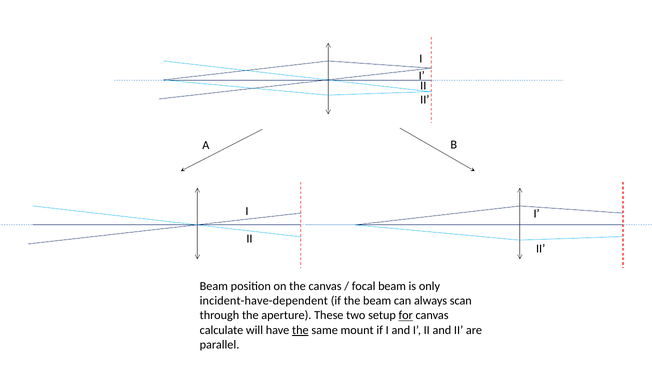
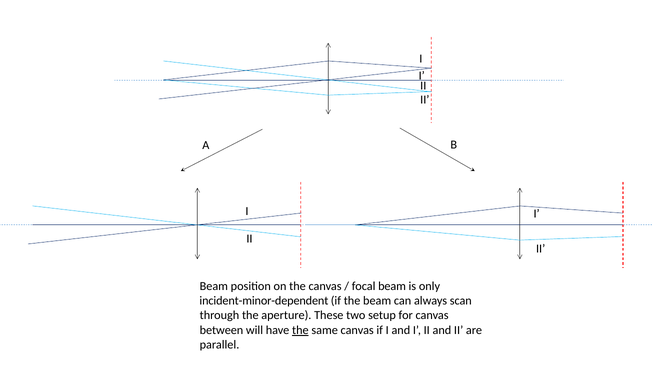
incident-have-dependent: incident-have-dependent -> incident-minor-dependent
for underline: present -> none
calculate: calculate -> between
same mount: mount -> canvas
